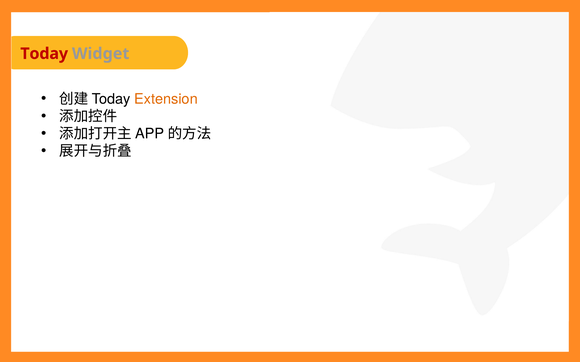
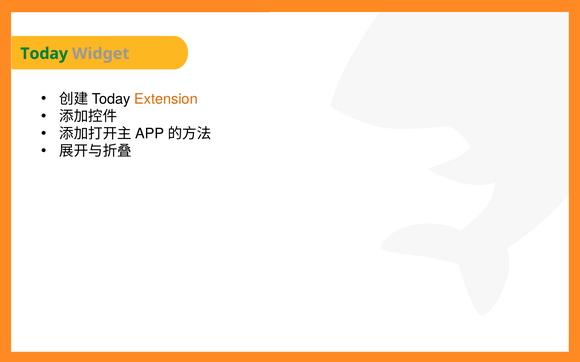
Today colour: red -> green
